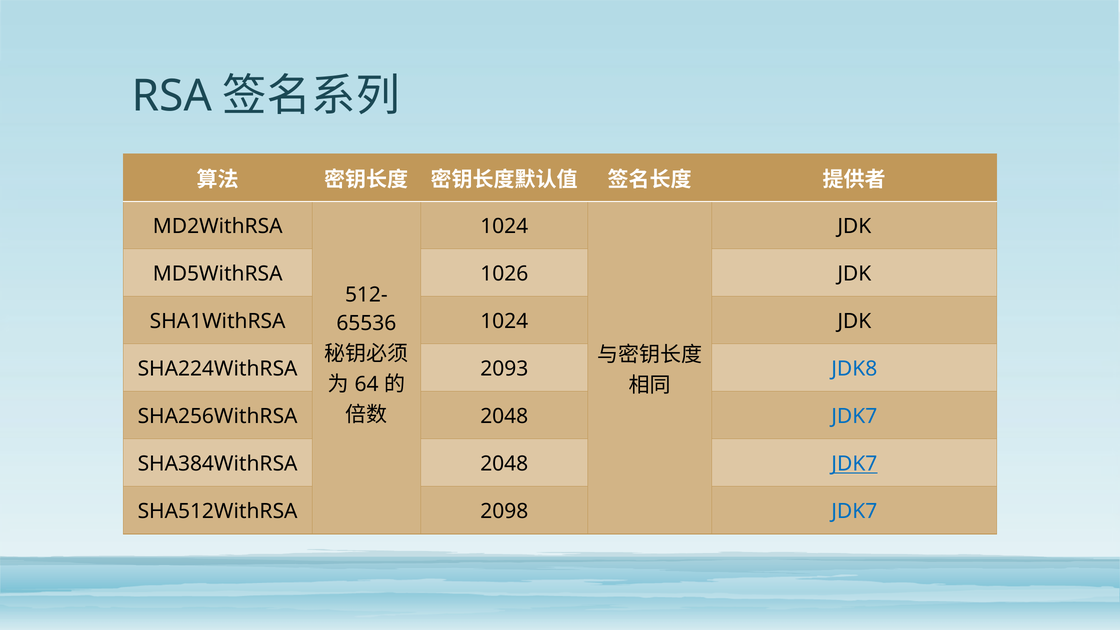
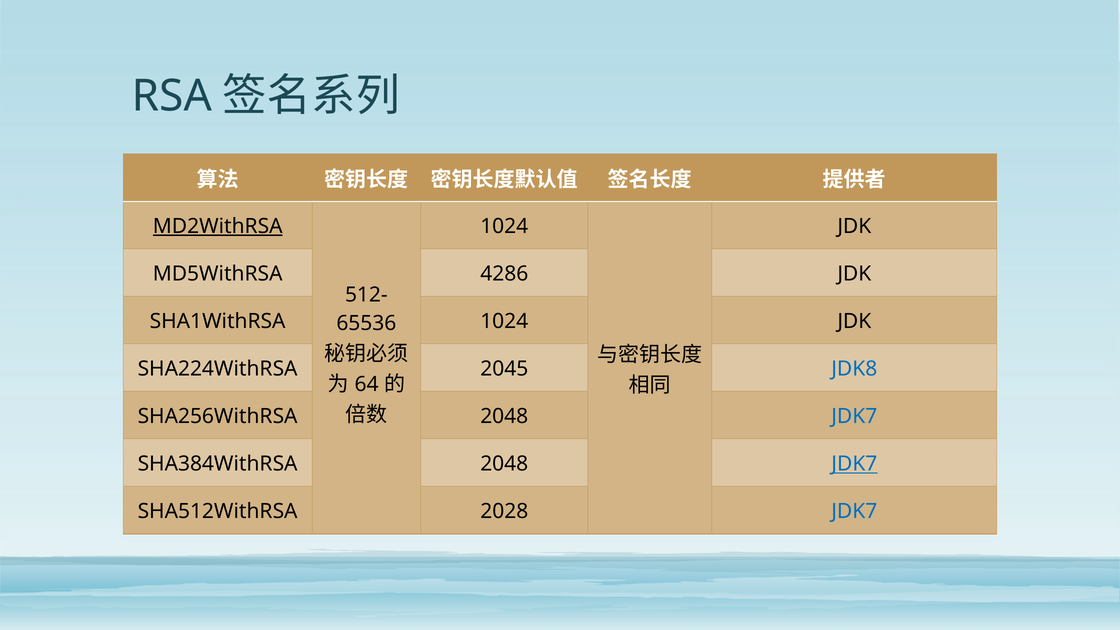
MD2WithRSA underline: none -> present
1026: 1026 -> 4286
2093: 2093 -> 2045
2098: 2098 -> 2028
